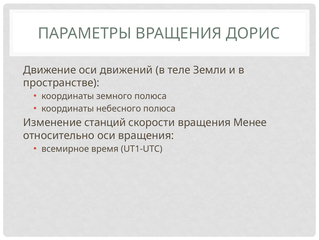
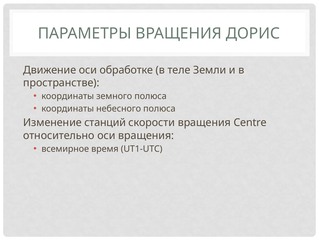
движений: движений -> обработке
Менее: Менее -> Centre
